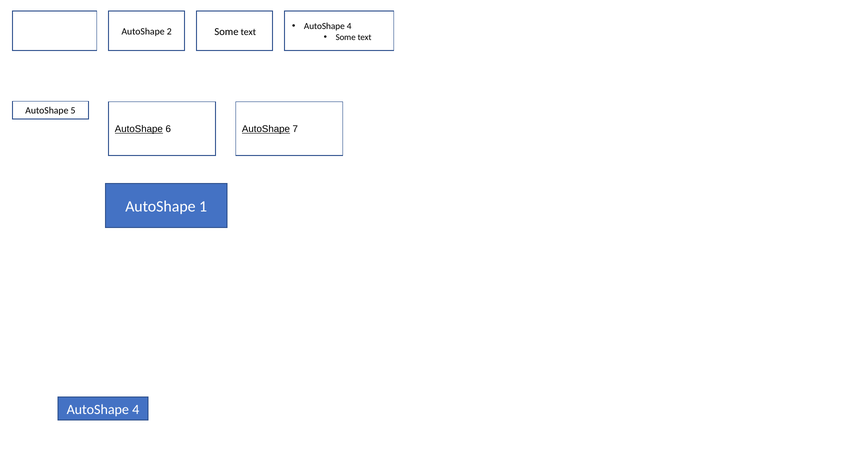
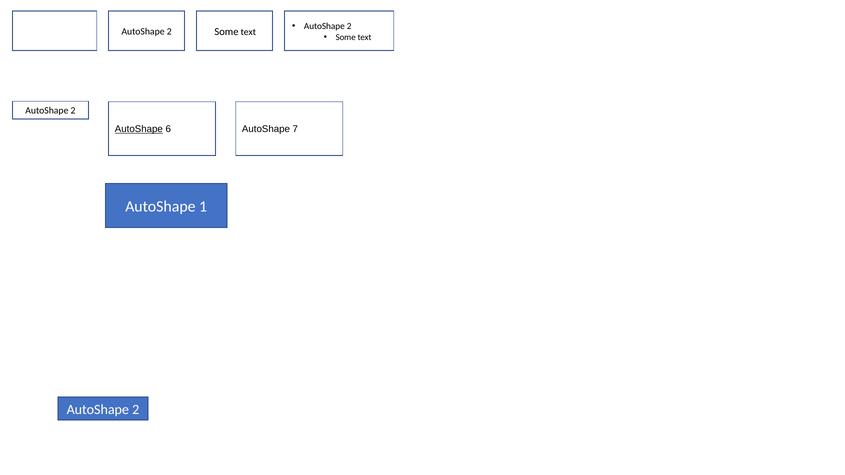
4 at (349, 26): 4 -> 2
5 at (73, 111): 5 -> 2
AutoShape at (266, 129) underline: present -> none
4 at (136, 410): 4 -> 2
